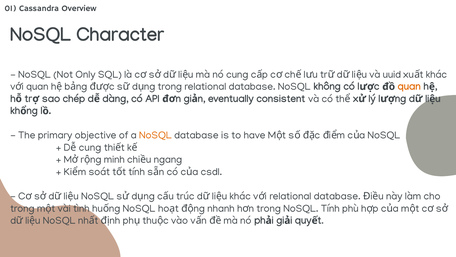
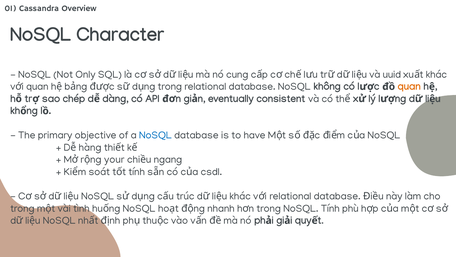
NoSQL at (155, 135) colour: orange -> blue
cung at (90, 147): cung -> hàng
minh: minh -> your
